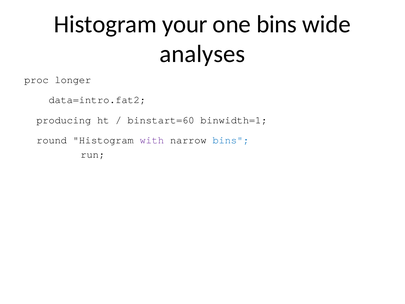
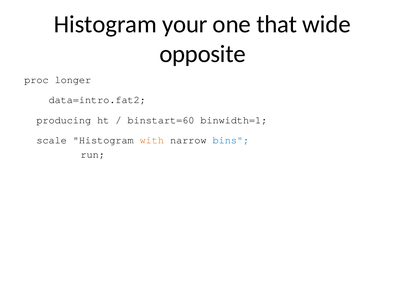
one bins: bins -> that
analyses: analyses -> opposite
round: round -> scale
with colour: purple -> orange
